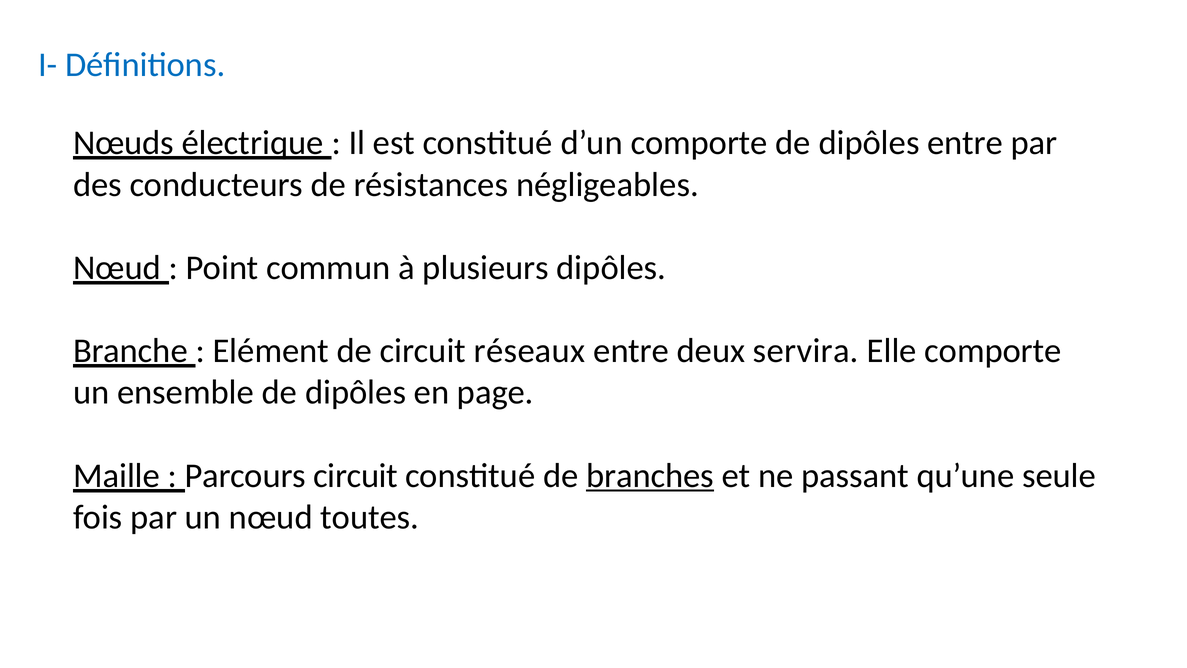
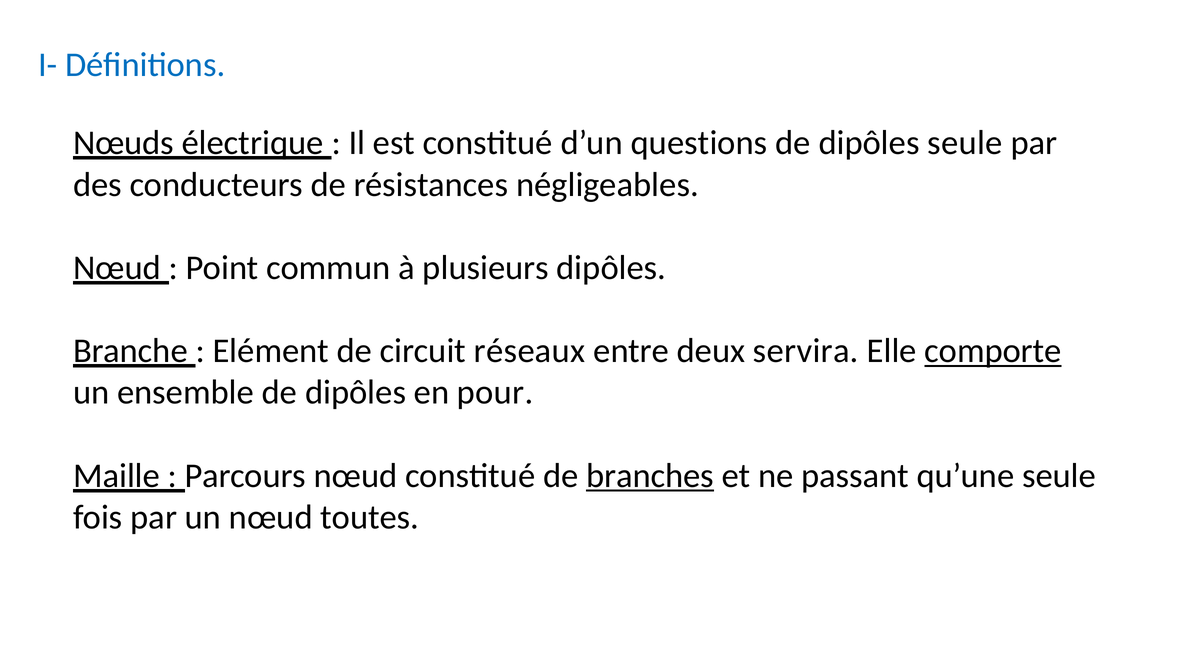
d’un comporte: comporte -> questions
dipôles entre: entre -> seule
comporte at (993, 351) underline: none -> present
page: page -> pour
Parcours circuit: circuit -> nœud
